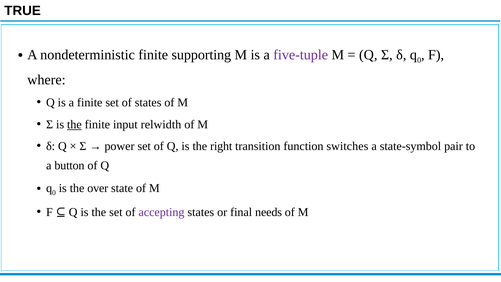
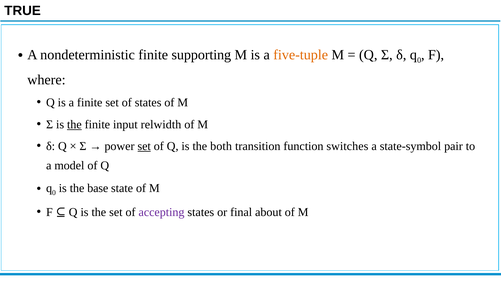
five-tuple colour: purple -> orange
set at (144, 146) underline: none -> present
right: right -> both
button: button -> model
over: over -> base
needs: needs -> about
